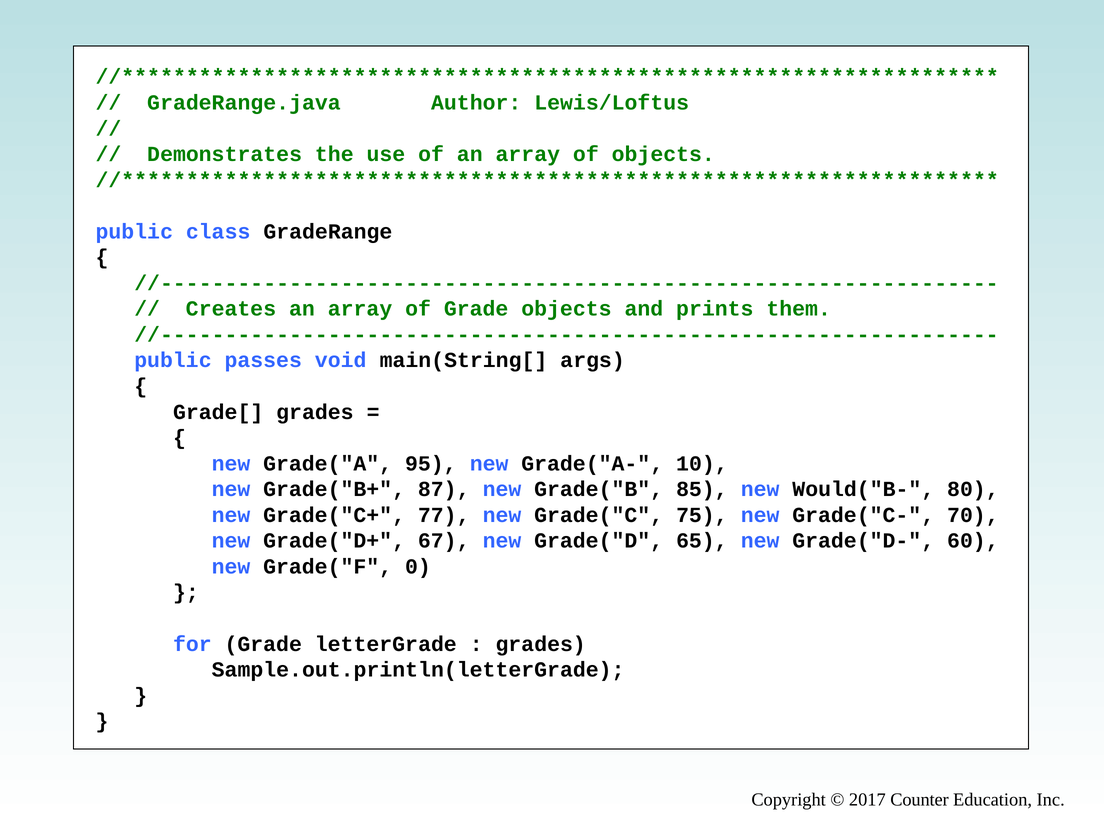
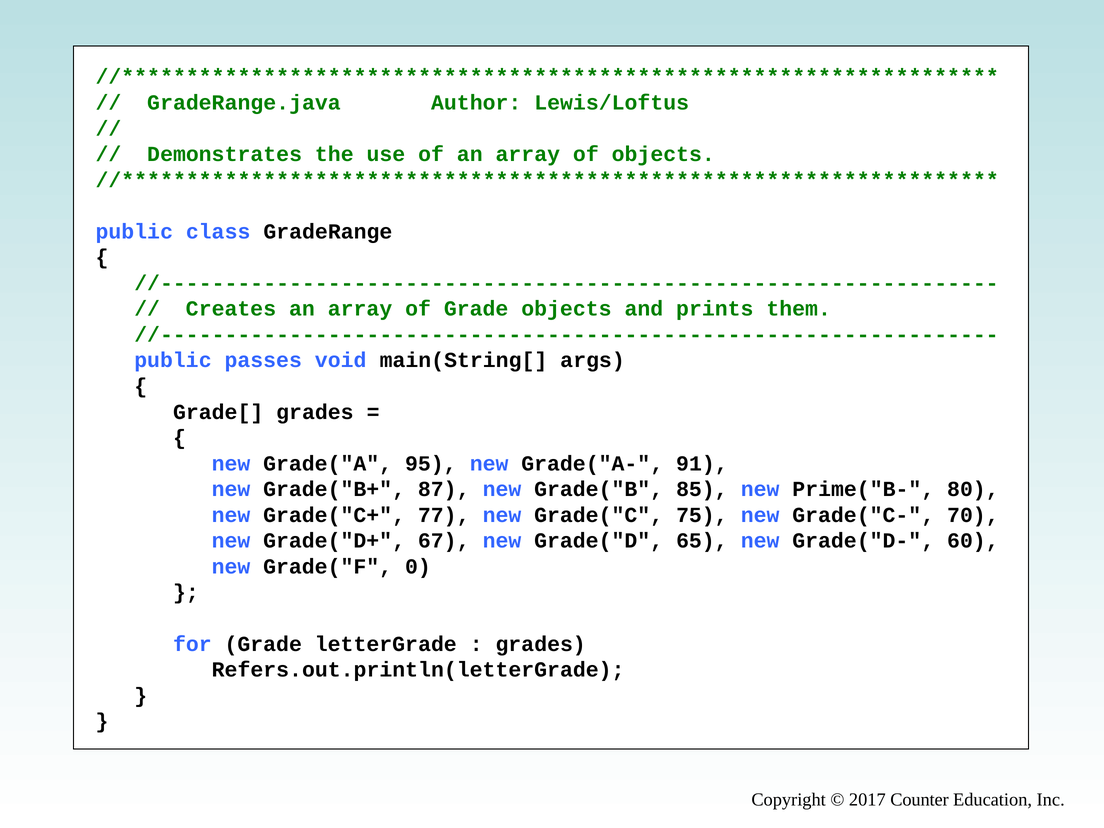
10: 10 -> 91
Would("B-: Would("B- -> Prime("B-
Sample.out.println(letterGrade: Sample.out.println(letterGrade -> Refers.out.println(letterGrade
